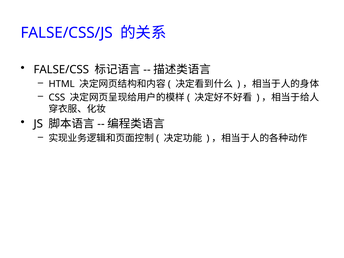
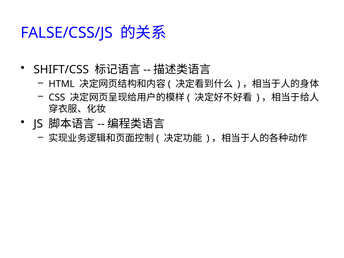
FALSE/CSS: FALSE/CSS -> SHIFT/CSS
